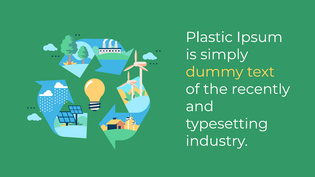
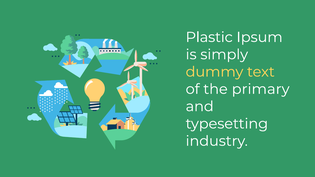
recently: recently -> primary
